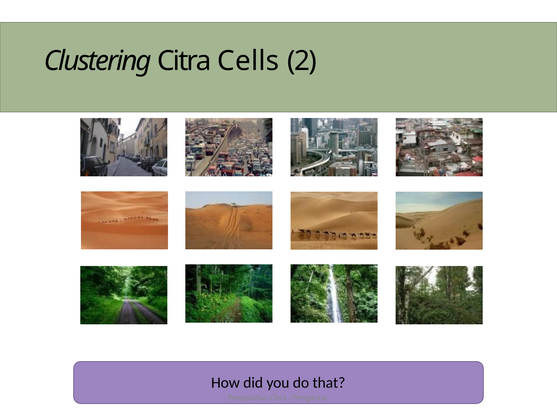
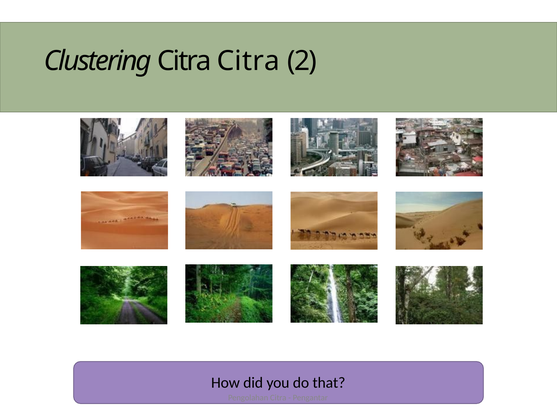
Citra Cells: Cells -> Citra
